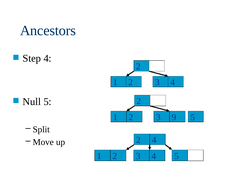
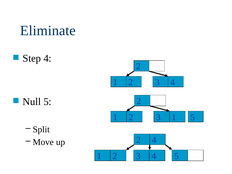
Ancestors: Ancestors -> Eliminate
1 2 9: 9 -> 1
